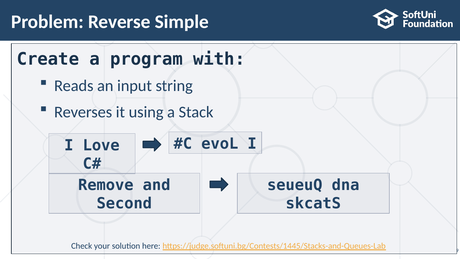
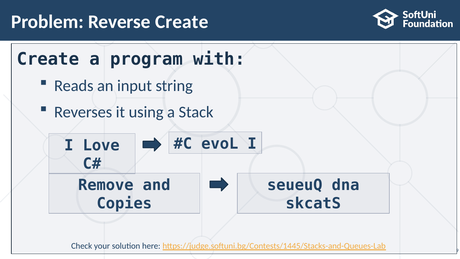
Reverse Simple: Simple -> Create
Second: Second -> Copies
